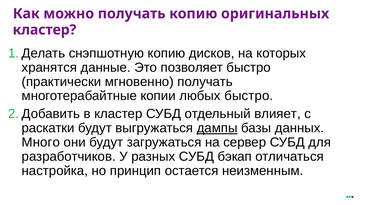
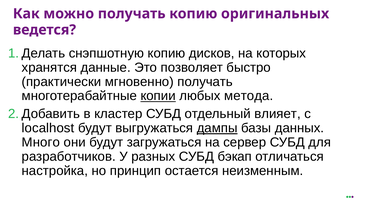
кластер at (44, 30): кластер -> ведется
копии underline: none -> present
любых быстро: быстро -> метода
раскатки: раскатки -> localhost
